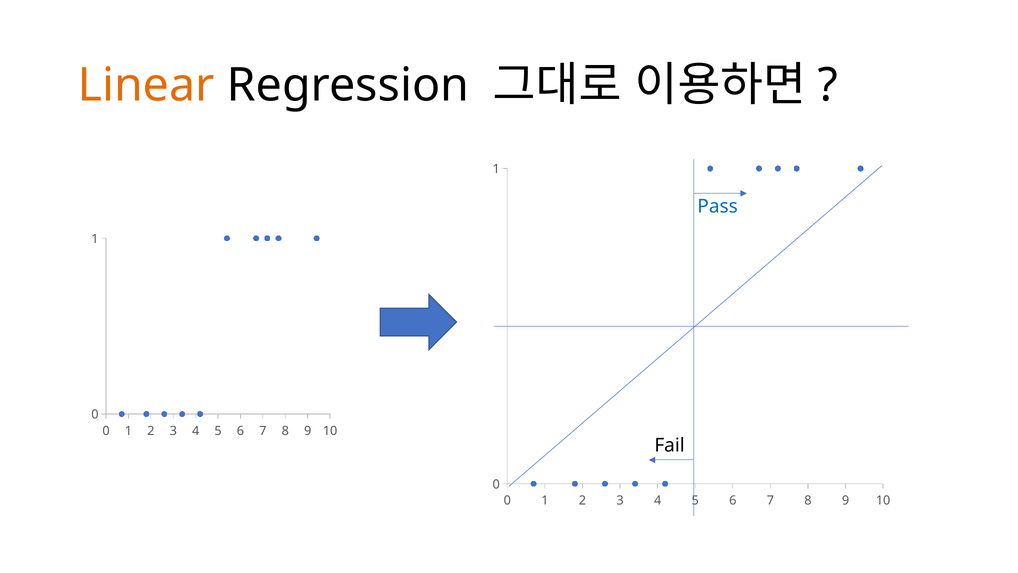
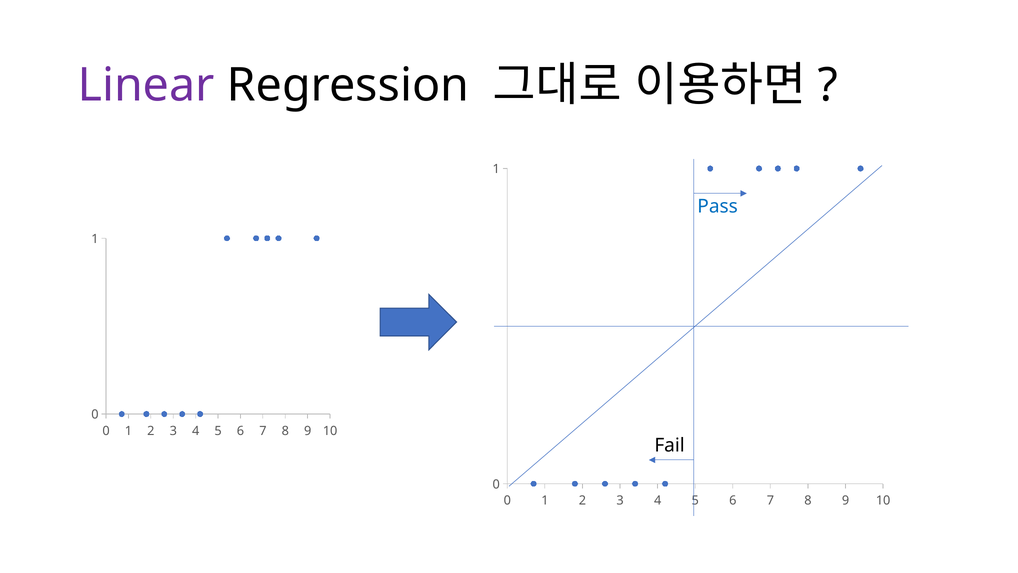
Linear colour: orange -> purple
